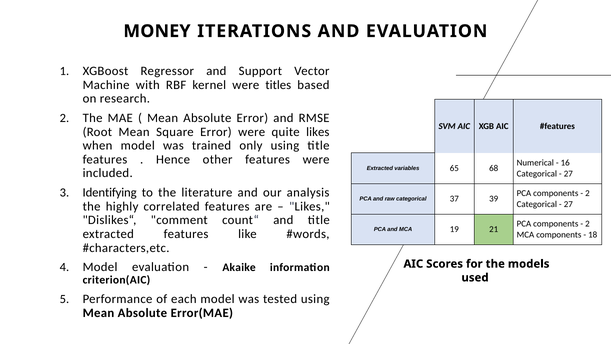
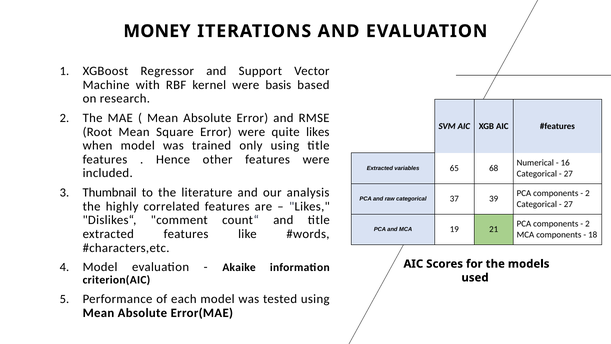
titles: titles -> basis
Identifying: Identifying -> Thumbnail
